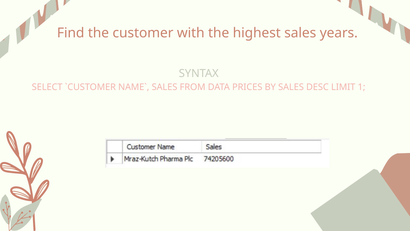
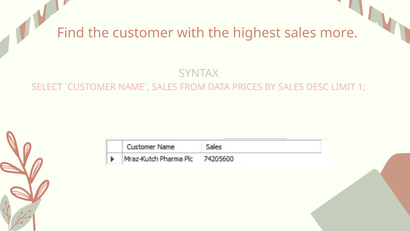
years: years -> more
